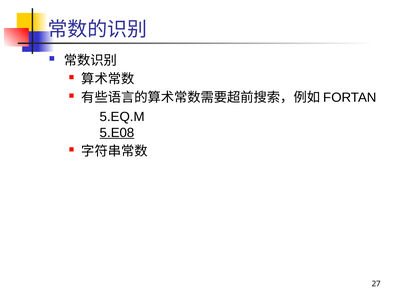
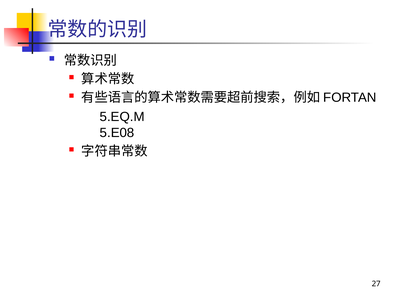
5.E08 underline: present -> none
